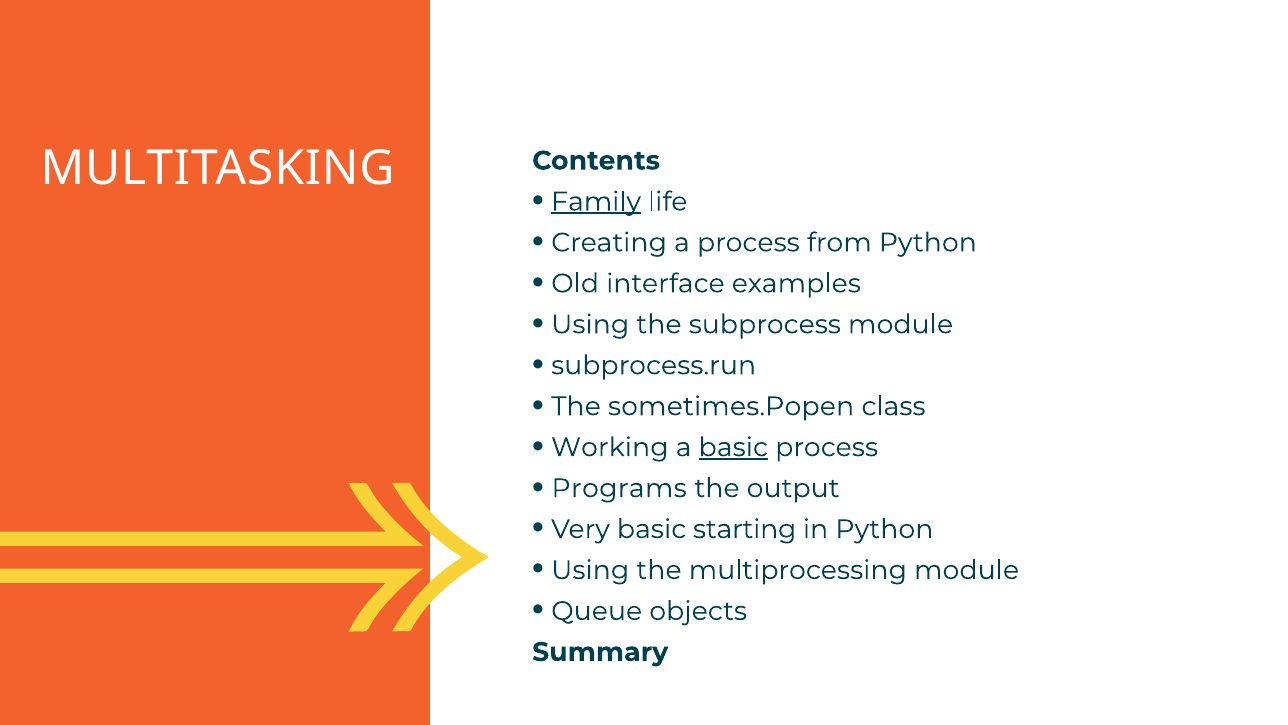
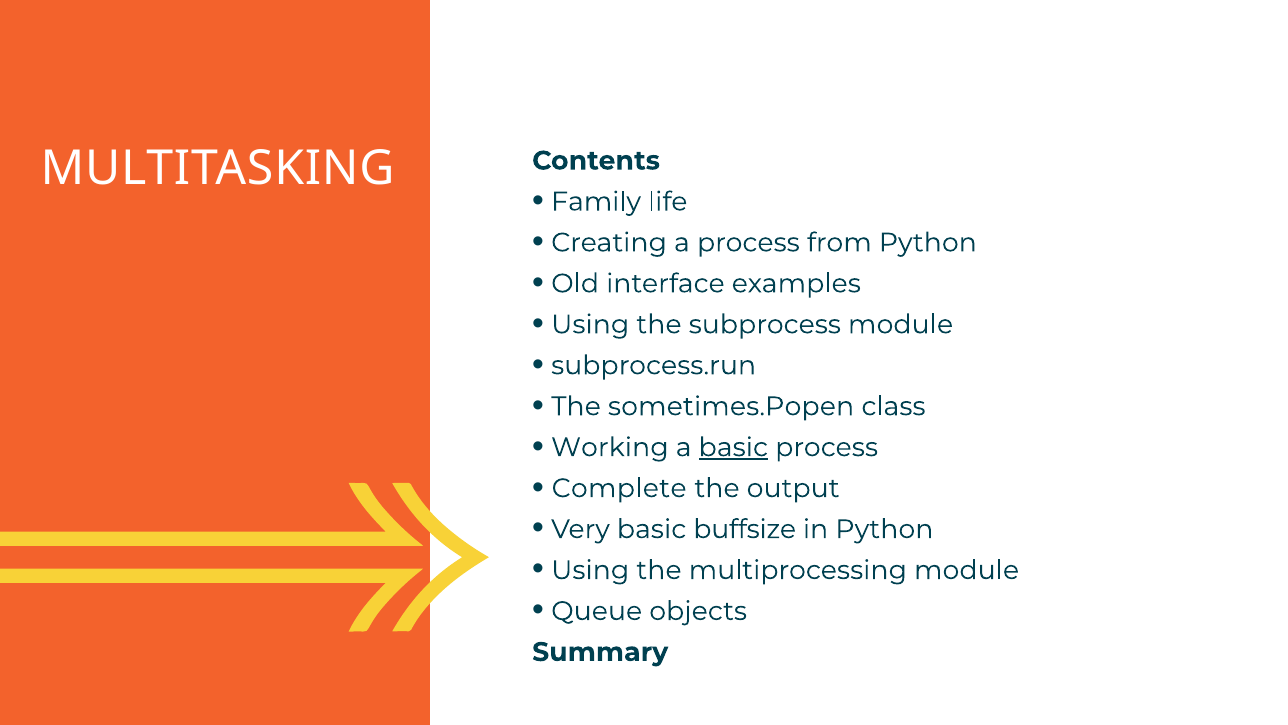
Family underline: present -> none
Programs: Programs -> Complete
starting: starting -> buffsize
